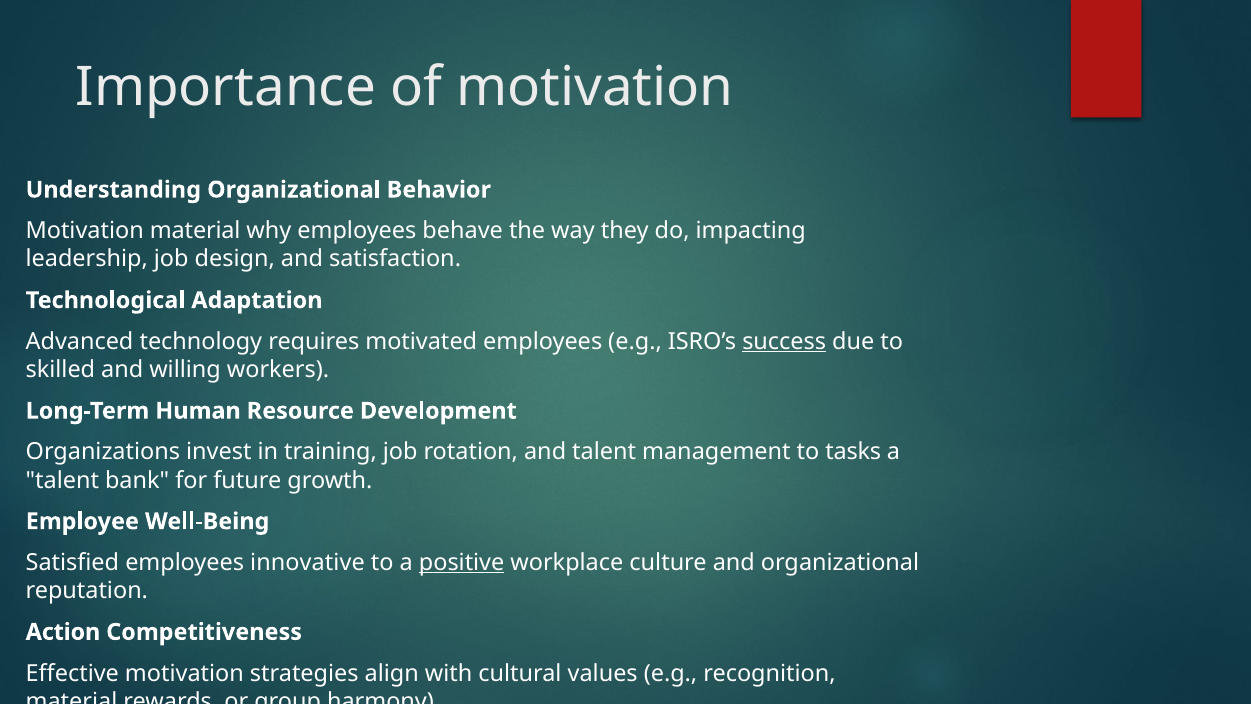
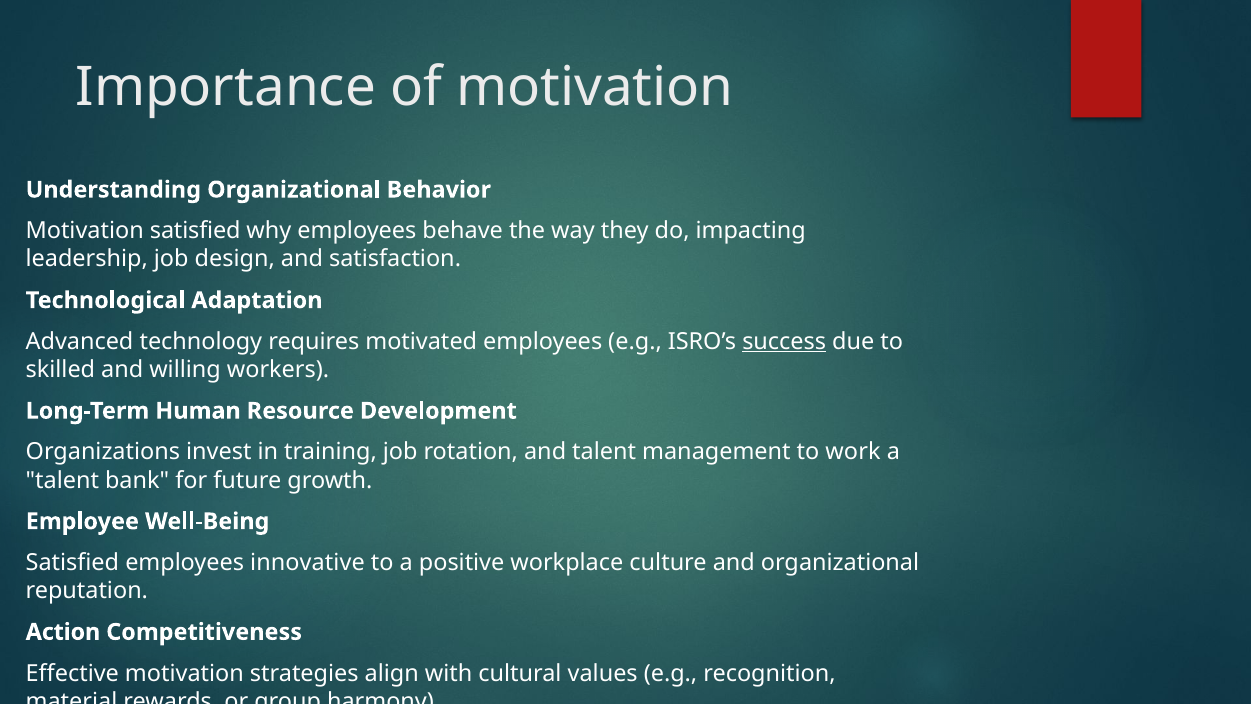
Motivation material: material -> satisfied
tasks: tasks -> work
positive underline: present -> none
